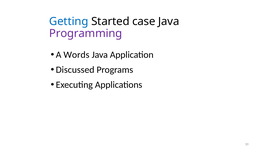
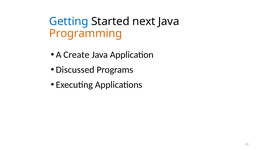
case: case -> next
Programming colour: purple -> orange
Words: Words -> Create
